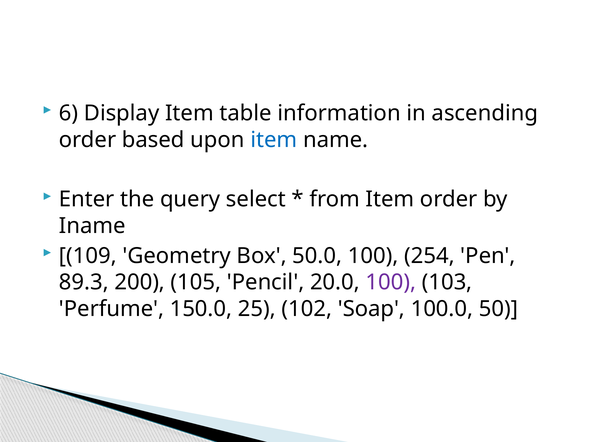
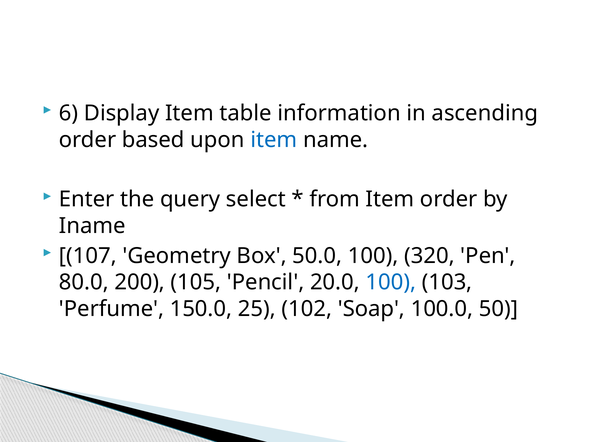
109: 109 -> 107
254: 254 -> 320
89.3: 89.3 -> 80.0
100 at (391, 283) colour: purple -> blue
